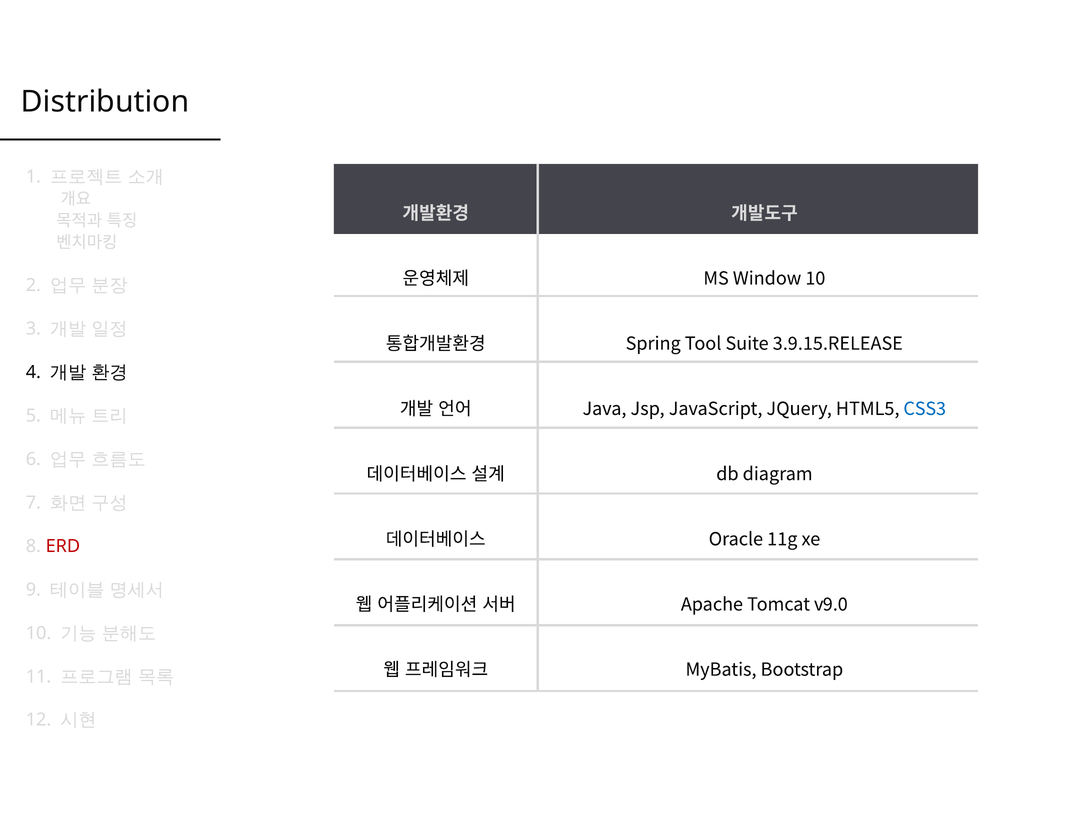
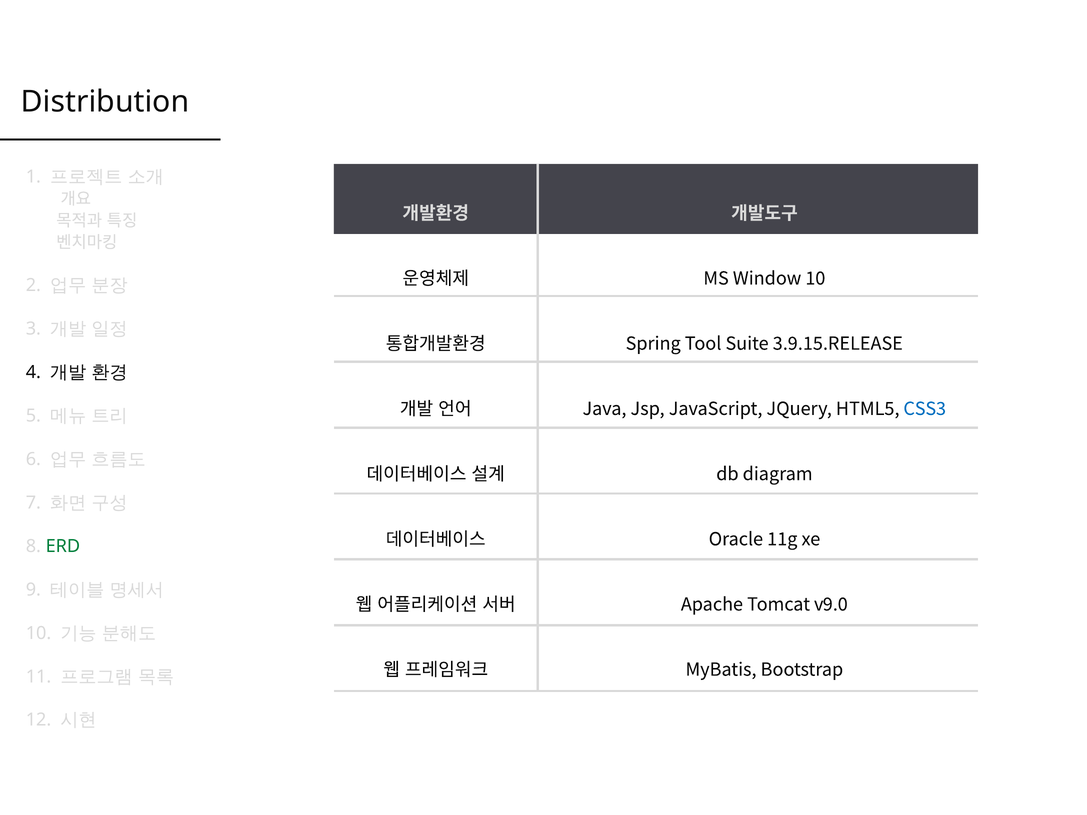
ERD colour: red -> green
